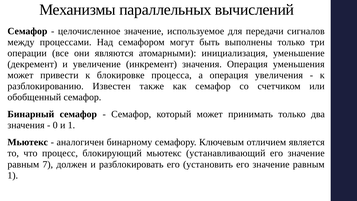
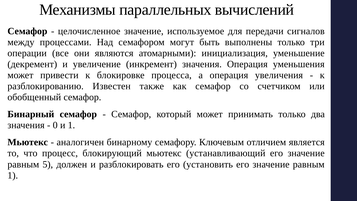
7: 7 -> 5
